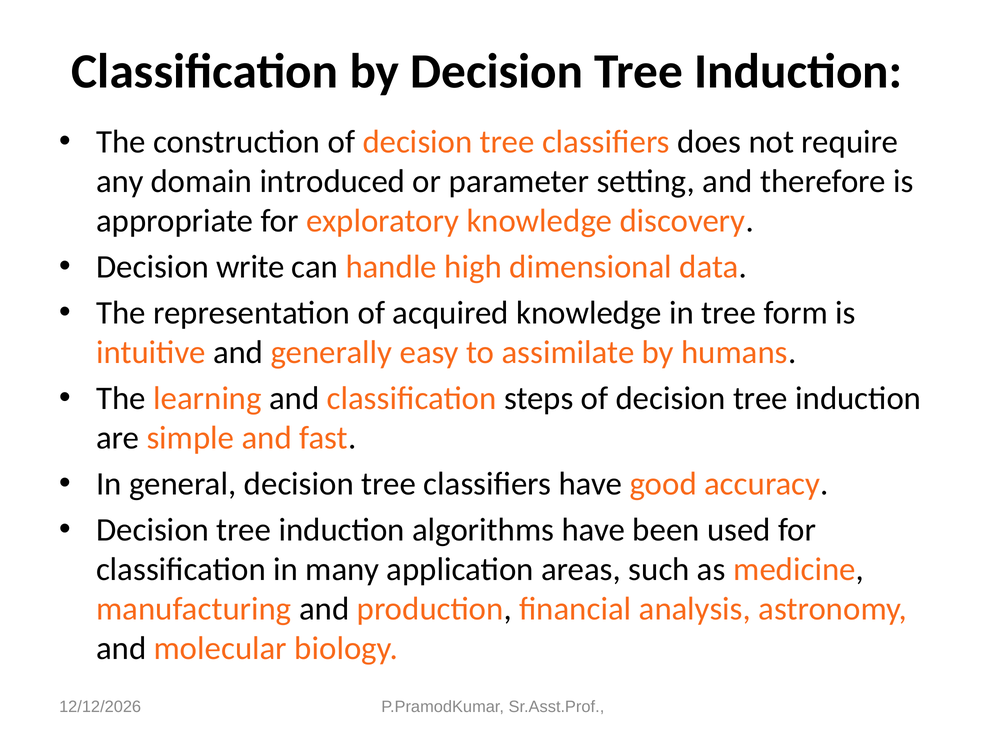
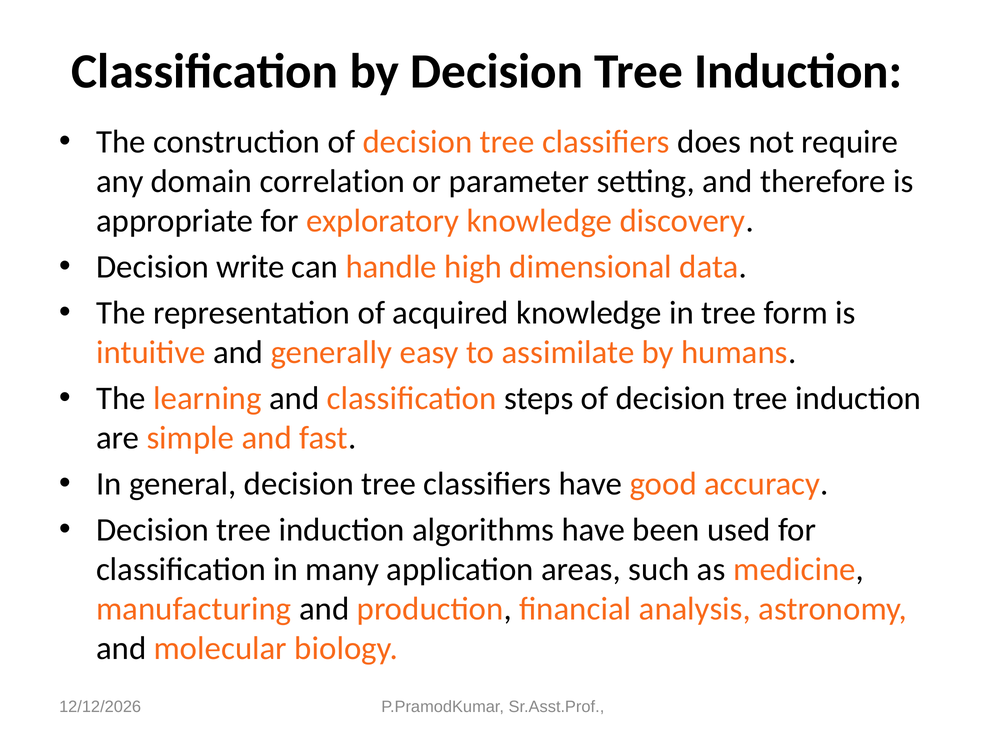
introduced: introduced -> correlation
